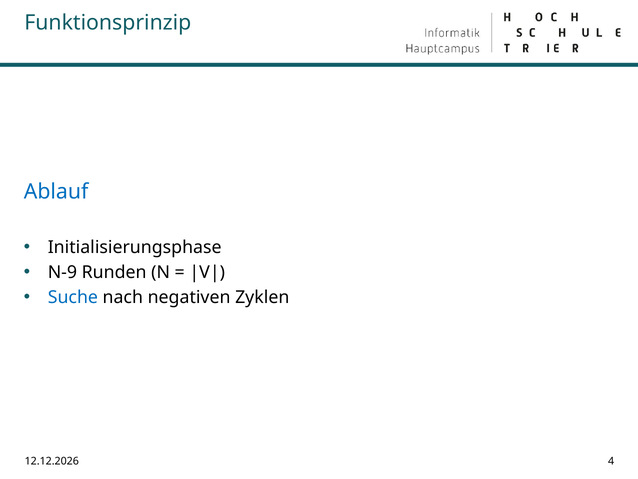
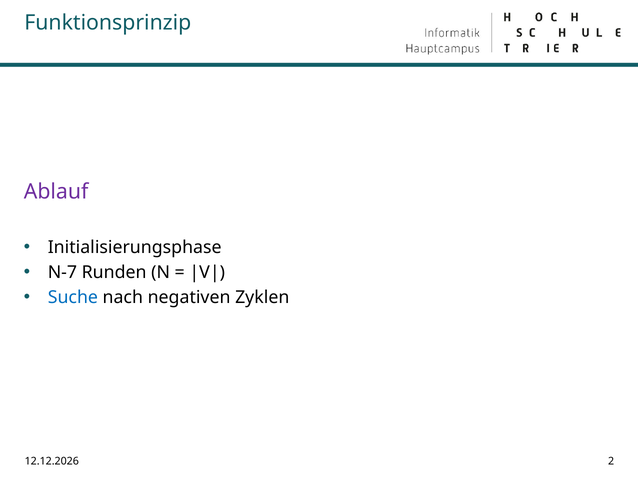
Ablauf colour: blue -> purple
N-9: N-9 -> N-7
4: 4 -> 2
